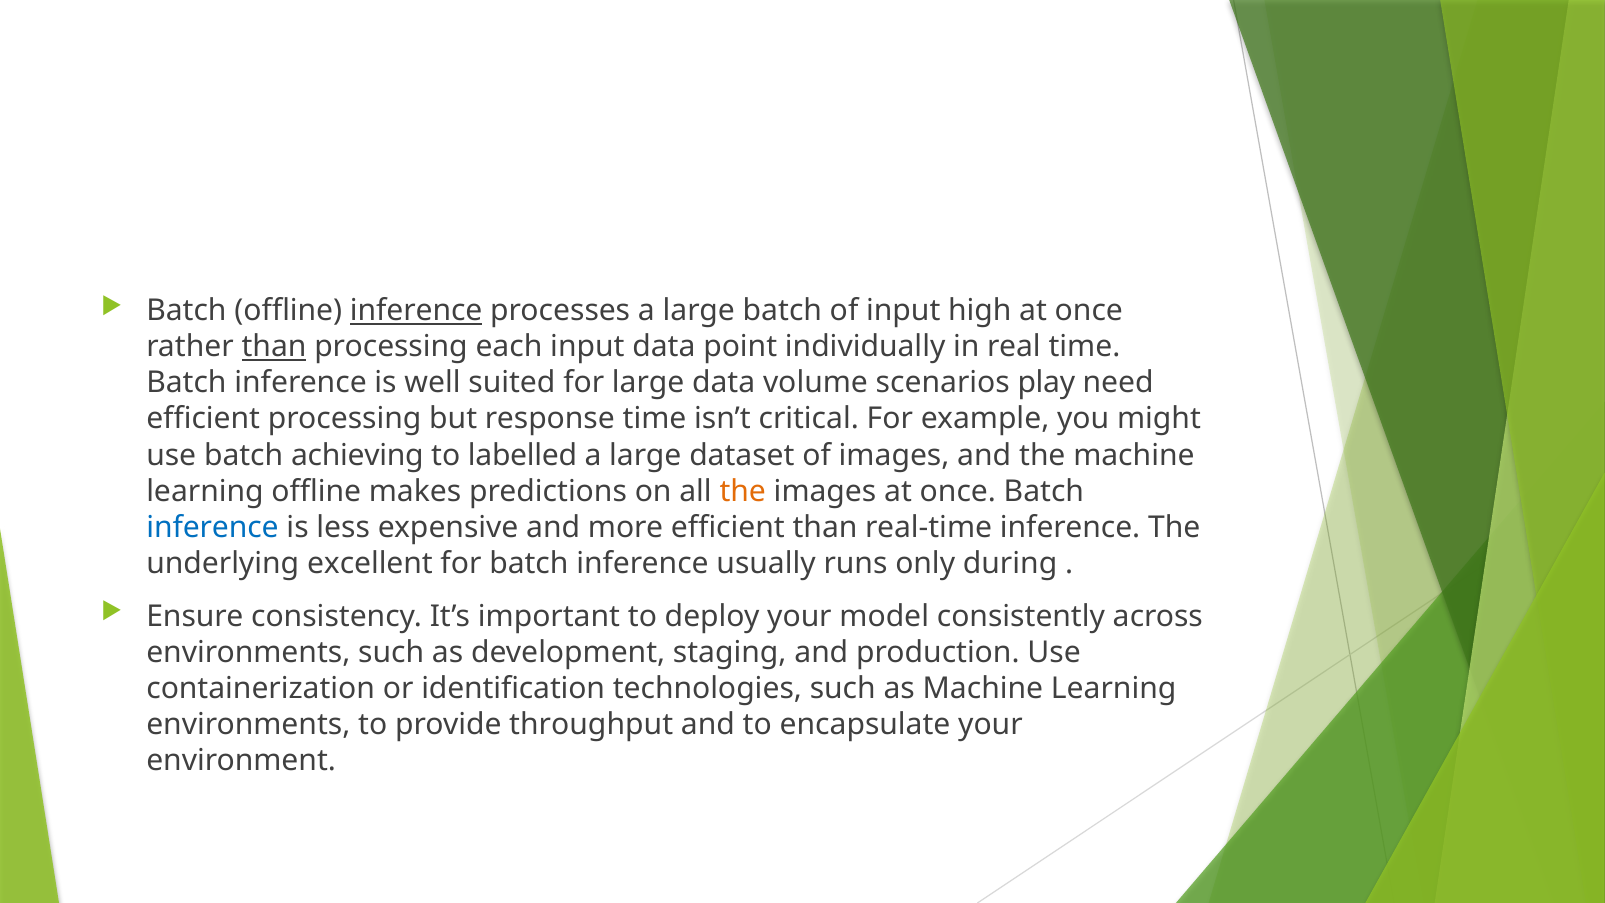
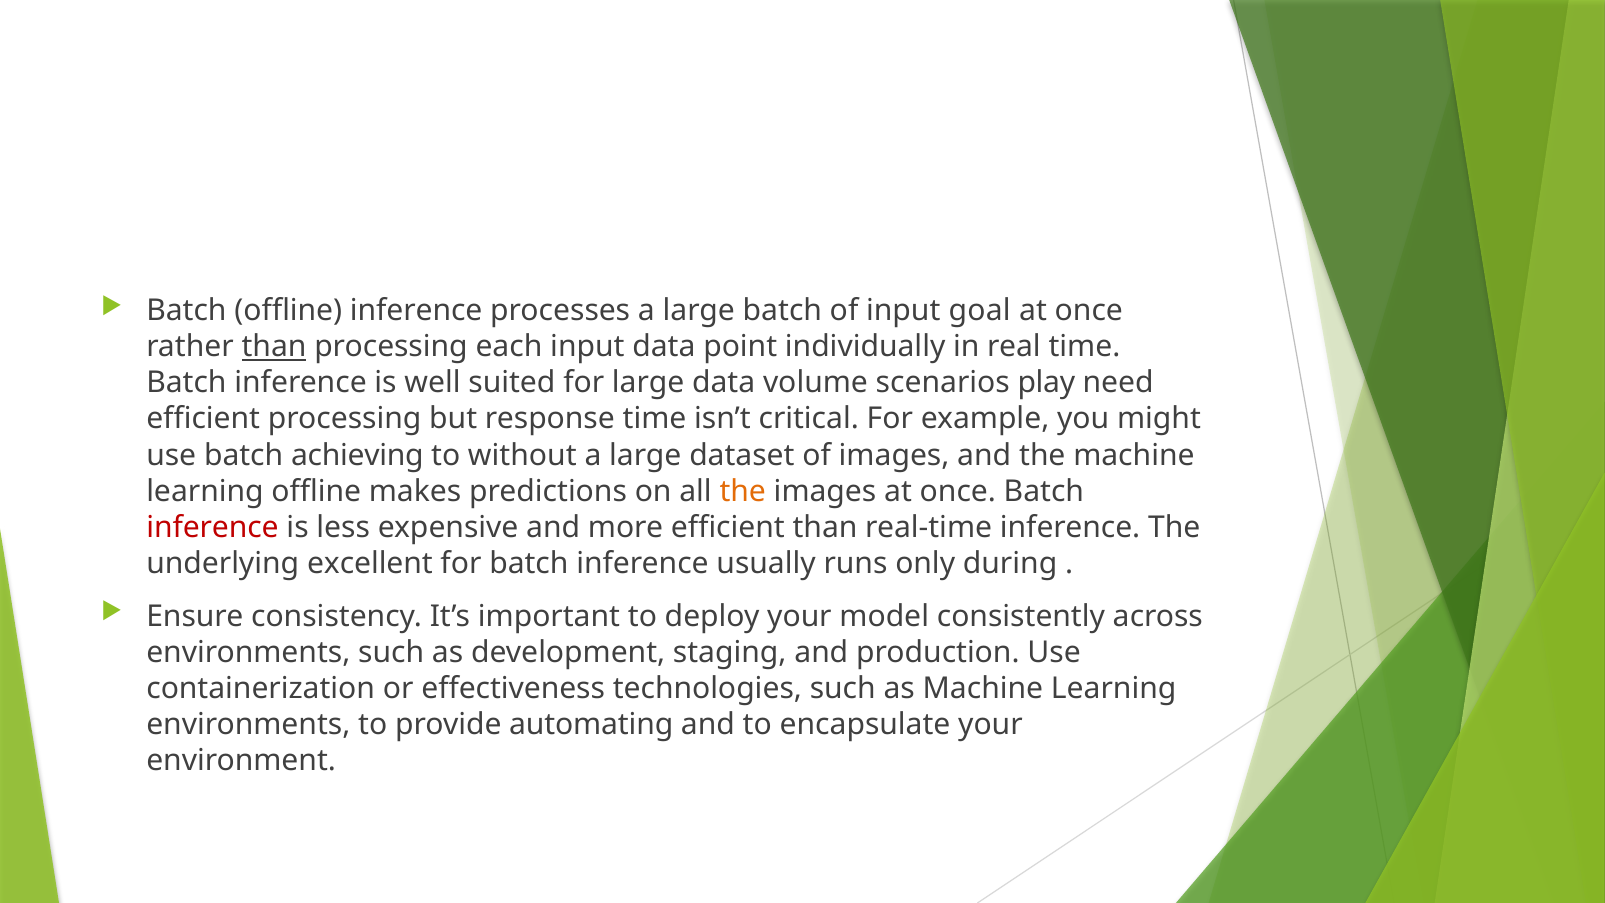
inference at (416, 311) underline: present -> none
high: high -> goal
labelled: labelled -> without
inference at (213, 527) colour: blue -> red
identification: identification -> effectiveness
throughput: throughput -> automating
